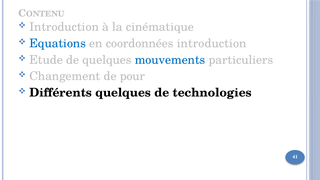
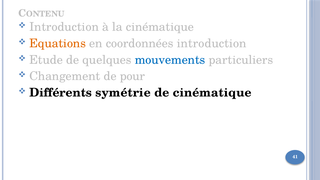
Equations colour: blue -> orange
Différents quelques: quelques -> symétrie
de technologies: technologies -> cinématique
